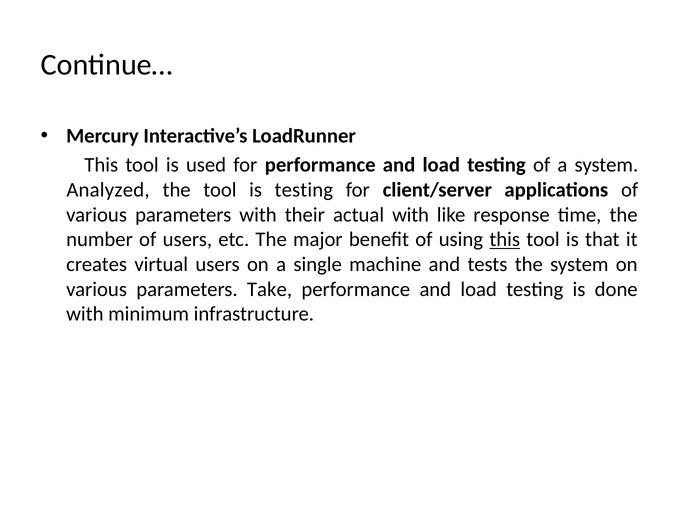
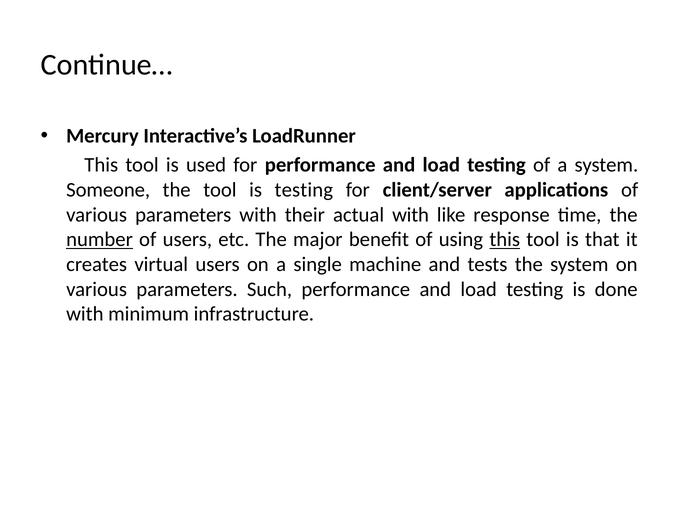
Analyzed: Analyzed -> Someone
number underline: none -> present
Take: Take -> Such
